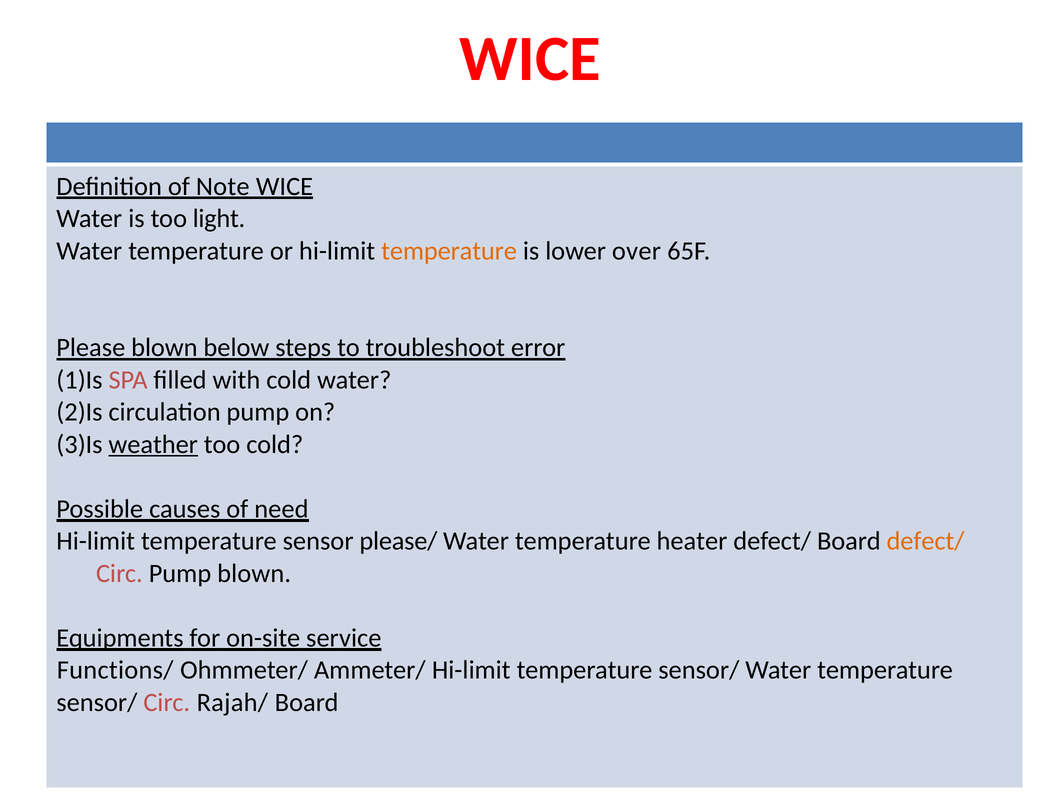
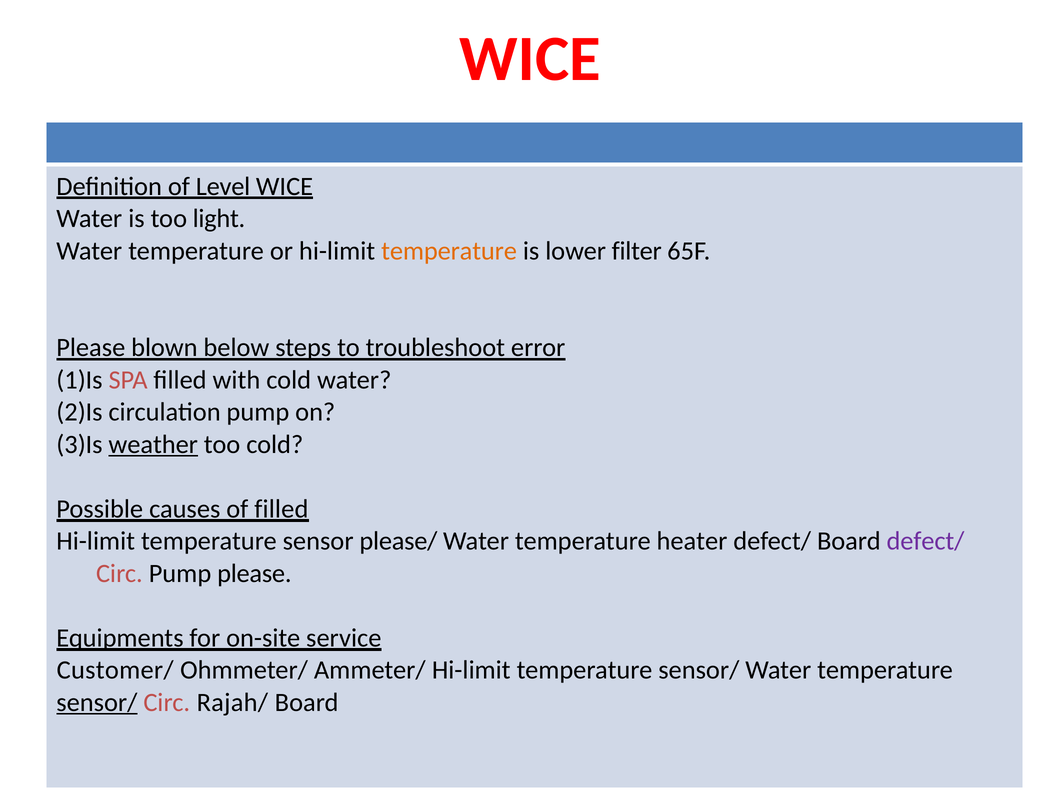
Note: Note -> Level
over: over -> filter
of need: need -> filled
defect/ at (925, 542) colour: orange -> purple
Pump blown: blown -> please
Functions/: Functions/ -> Customer/
sensor/ at (97, 703) underline: none -> present
